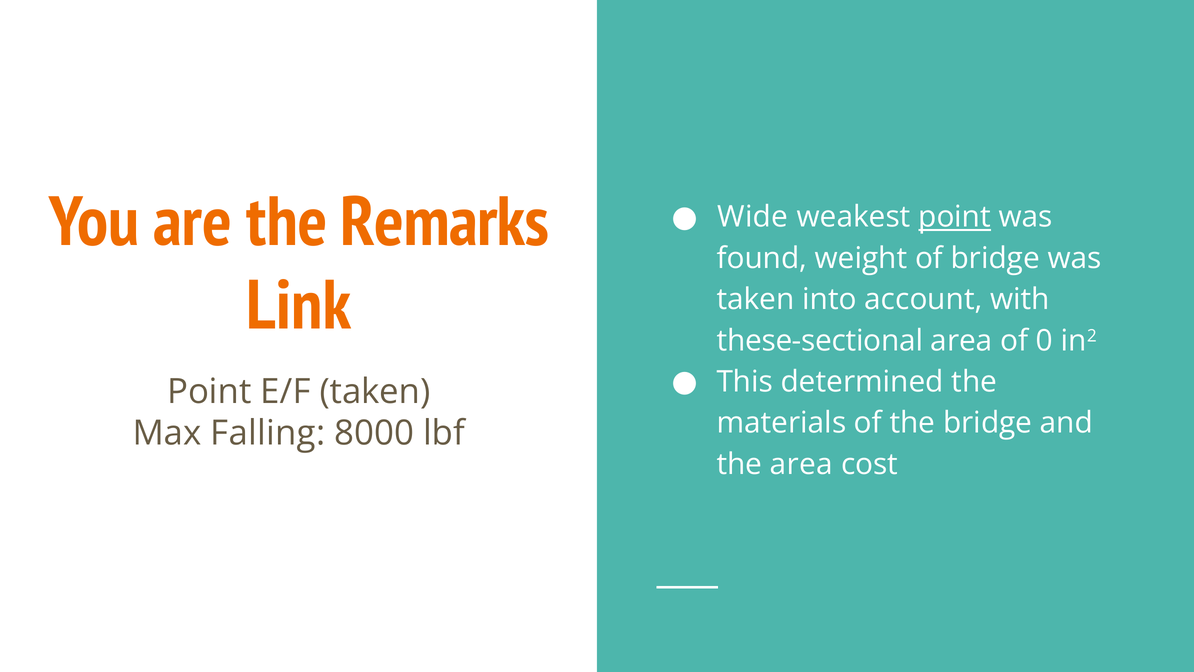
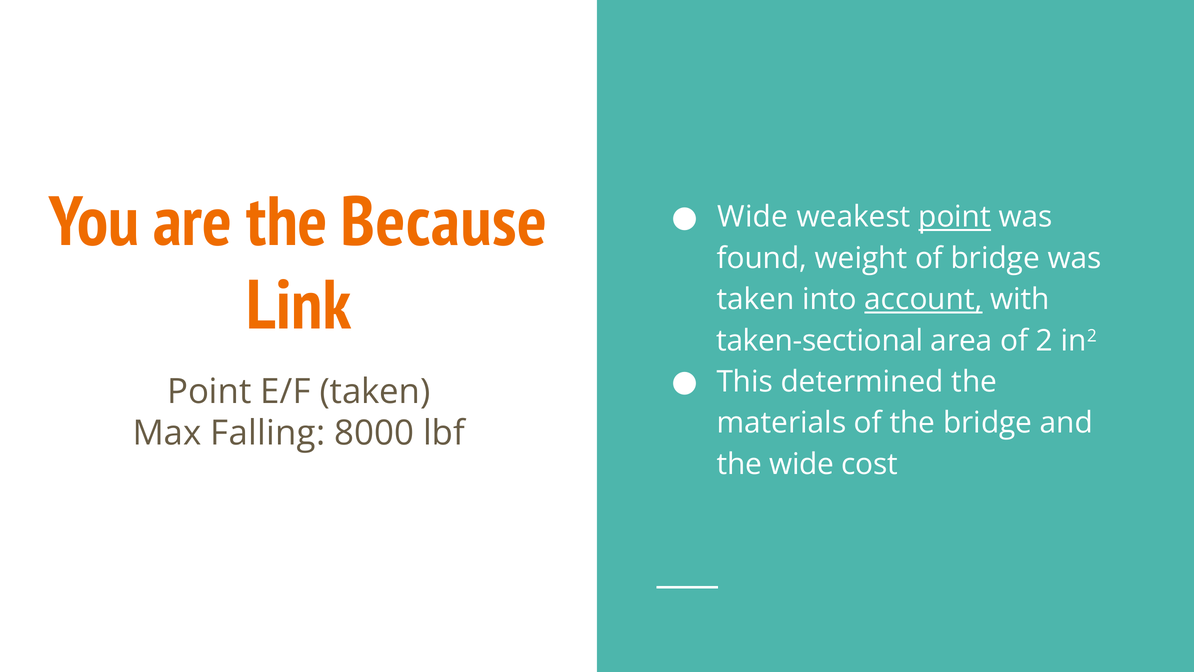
Remarks: Remarks -> Because
account underline: none -> present
these-sectional: these-sectional -> taken-sectional
0: 0 -> 2
the area: area -> wide
